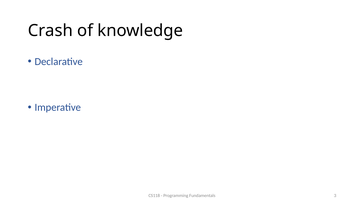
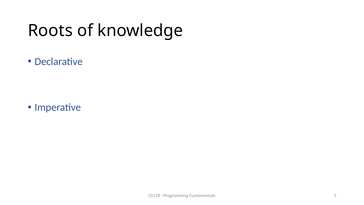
Crash: Crash -> Roots
